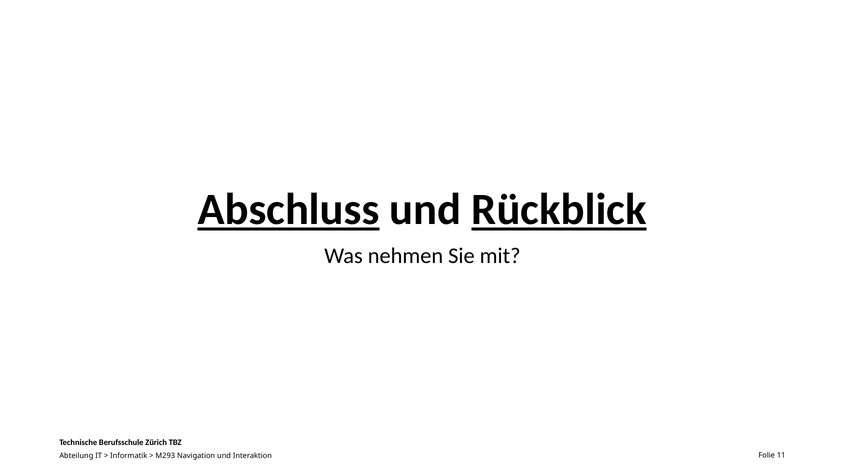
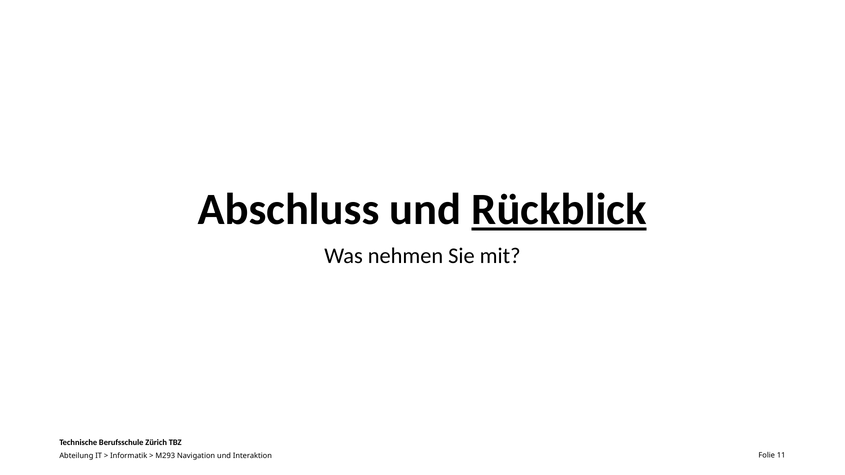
Abschluss underline: present -> none
